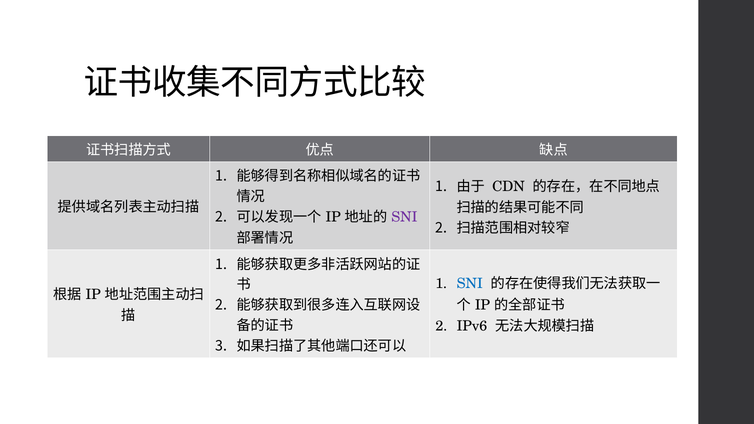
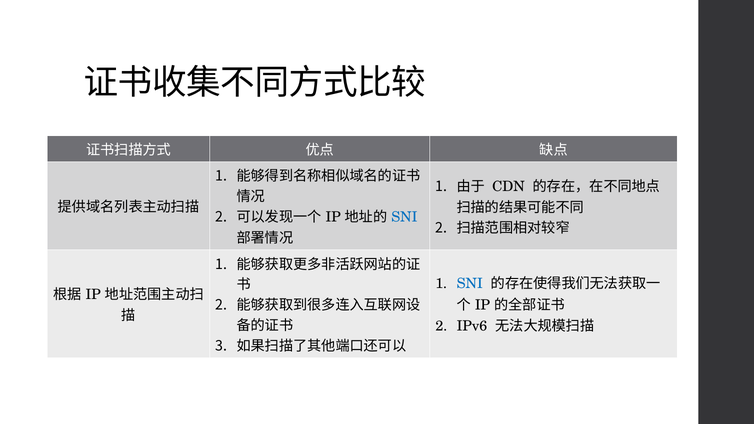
SNI at (404, 217) colour: purple -> blue
